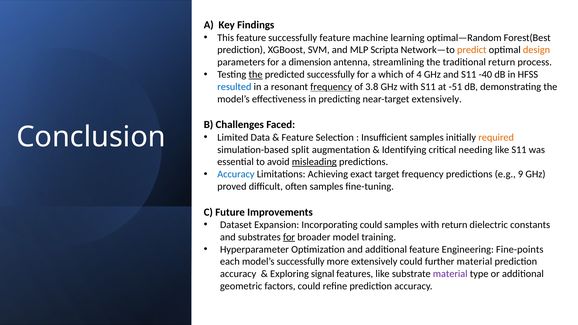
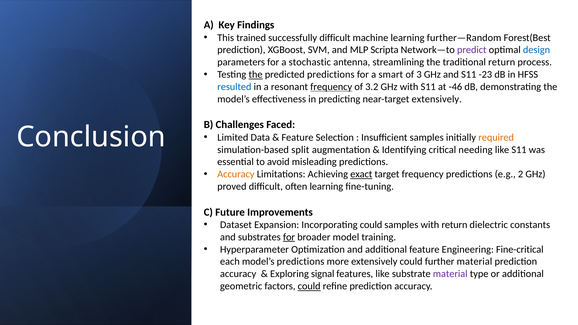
This feature: feature -> trained
successfully feature: feature -> difficult
optimal—Random: optimal—Random -> further—Random
predict colour: orange -> purple
design colour: orange -> blue
dimension: dimension -> stochastic
predicted successfully: successfully -> predictions
which: which -> smart
4: 4 -> 3
-40: -40 -> -23
3.8: 3.8 -> 3.2
-51: -51 -> -46
misleading underline: present -> none
Accuracy at (236, 174) colour: blue -> orange
exact underline: none -> present
9: 9 -> 2
often samples: samples -> learning
Fine-points: Fine-points -> Fine-critical
model’s successfully: successfully -> predictions
could at (309, 286) underline: none -> present
